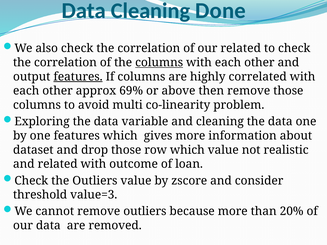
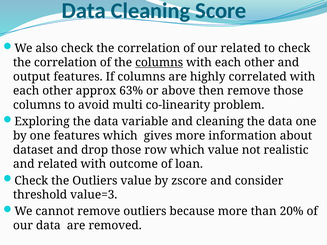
Done: Done -> Score
features at (78, 77) underline: present -> none
69%: 69% -> 63%
